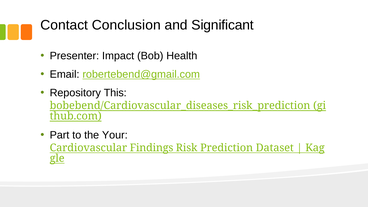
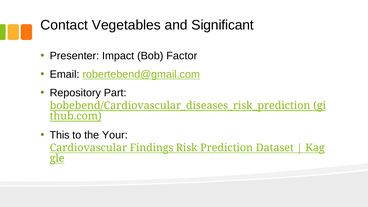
Conclusion: Conclusion -> Vegetables
Health: Health -> Factor
This: This -> Part
Part: Part -> This
